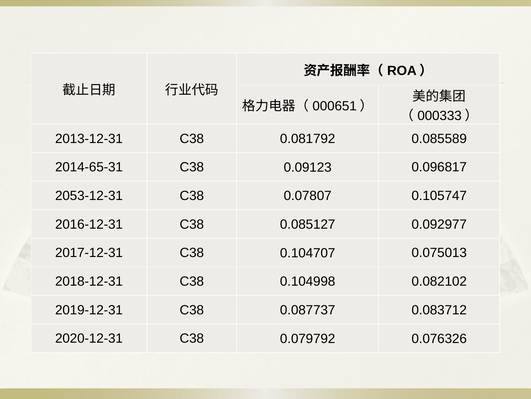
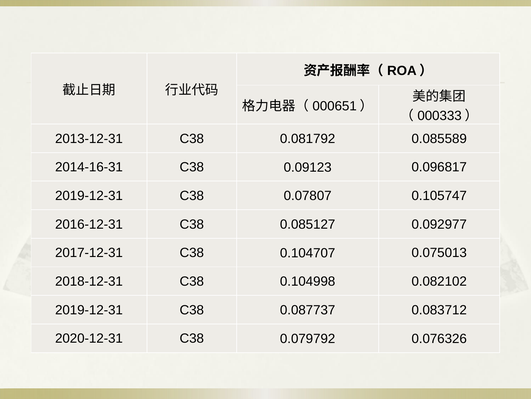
2014-65-31: 2014-65-31 -> 2014-16-31
2053-12-31 at (89, 195): 2053-12-31 -> 2019-12-31
